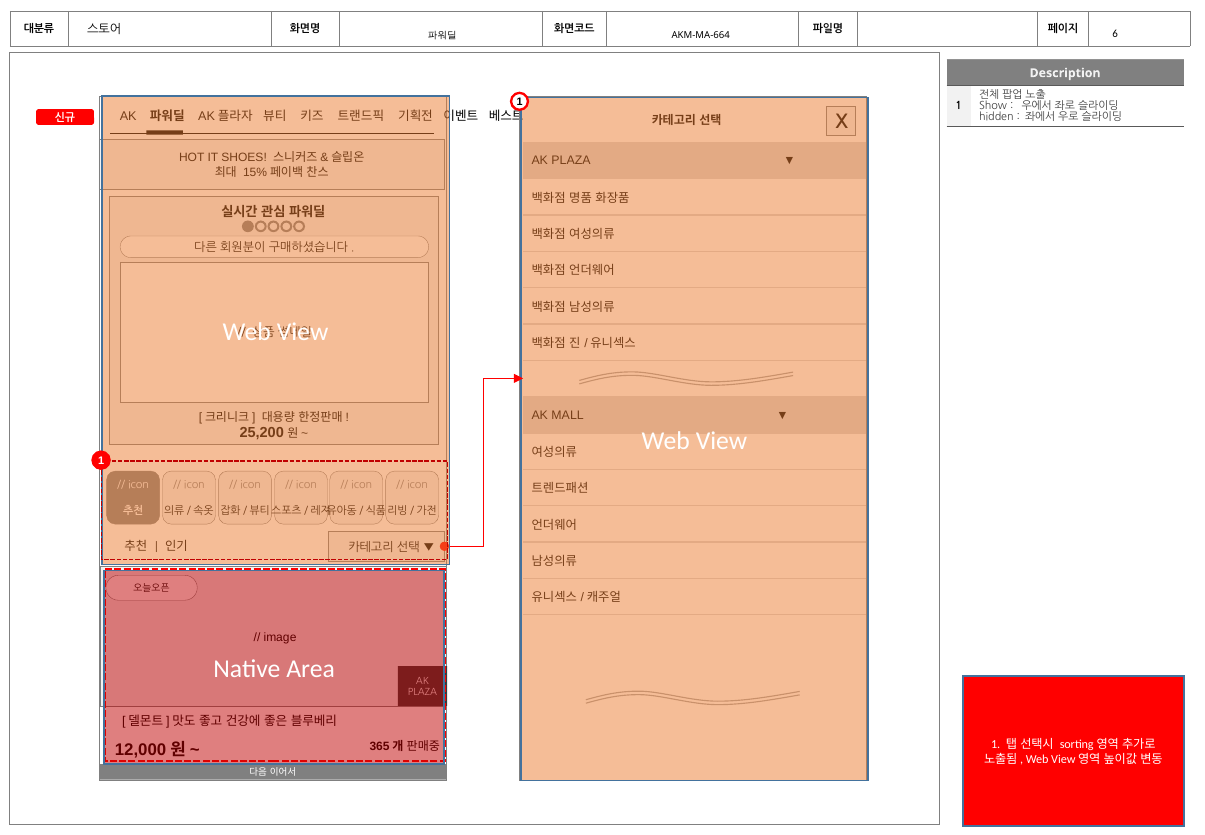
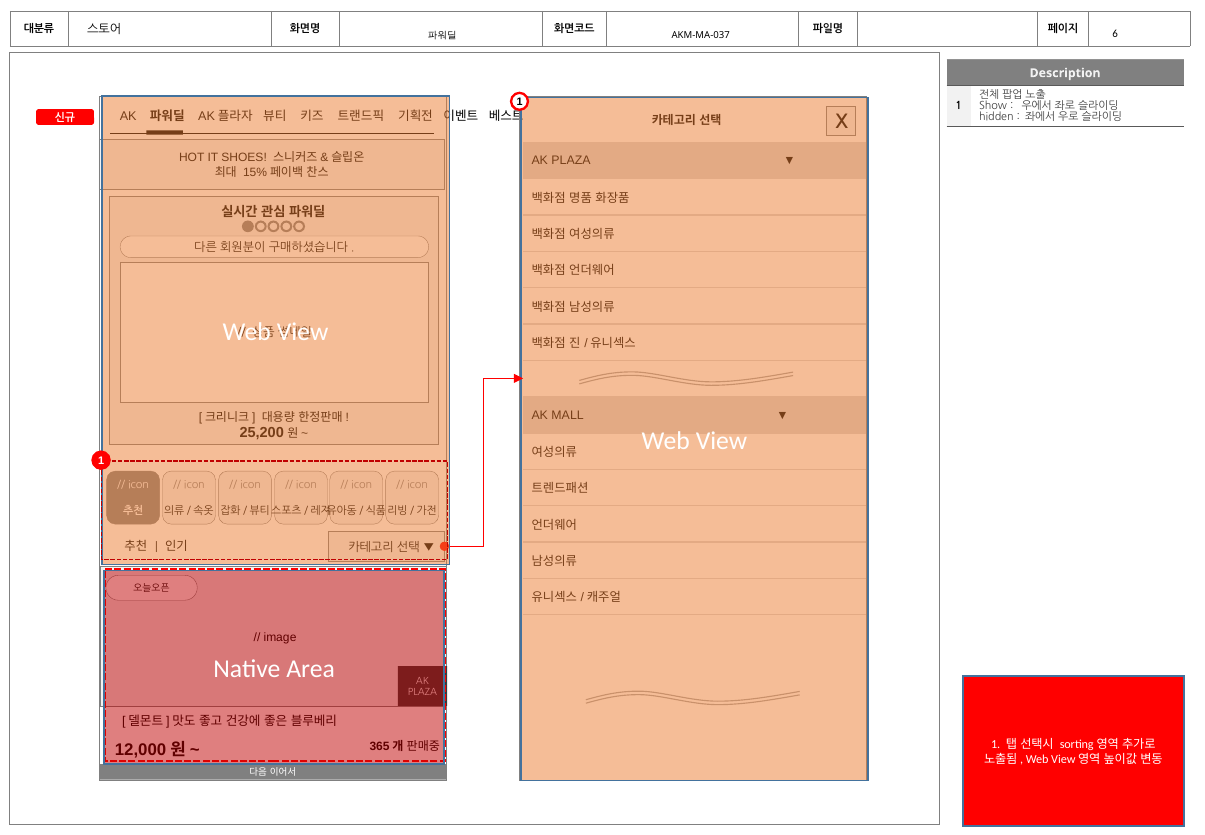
AKM-MA-664: AKM-MA-664 -> AKM-MA-037
